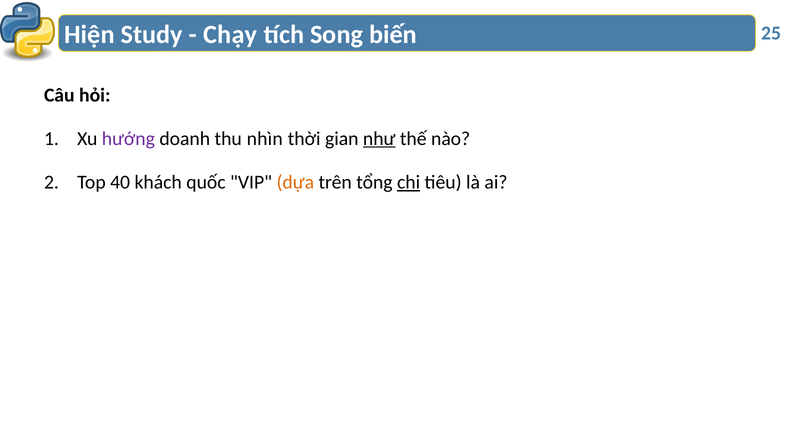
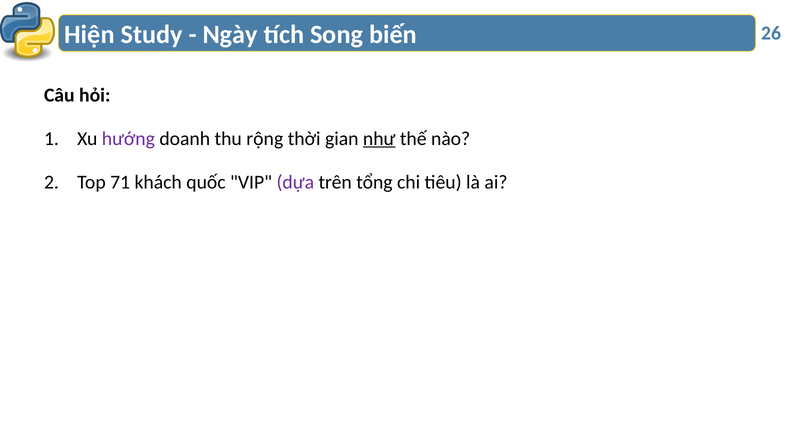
Chạy: Chạy -> Ngày
25: 25 -> 26
nhìn: nhìn -> rộng
40: 40 -> 71
dựa colour: orange -> purple
chi underline: present -> none
